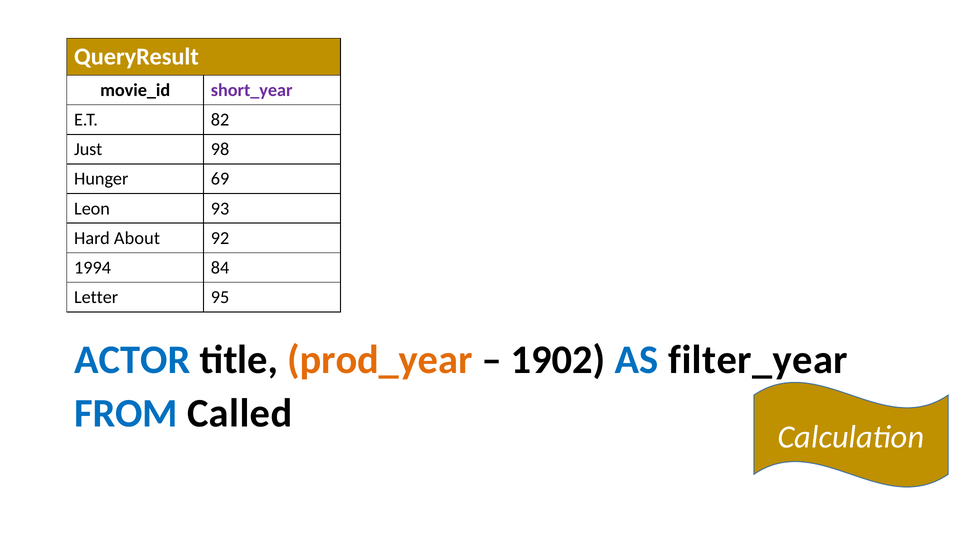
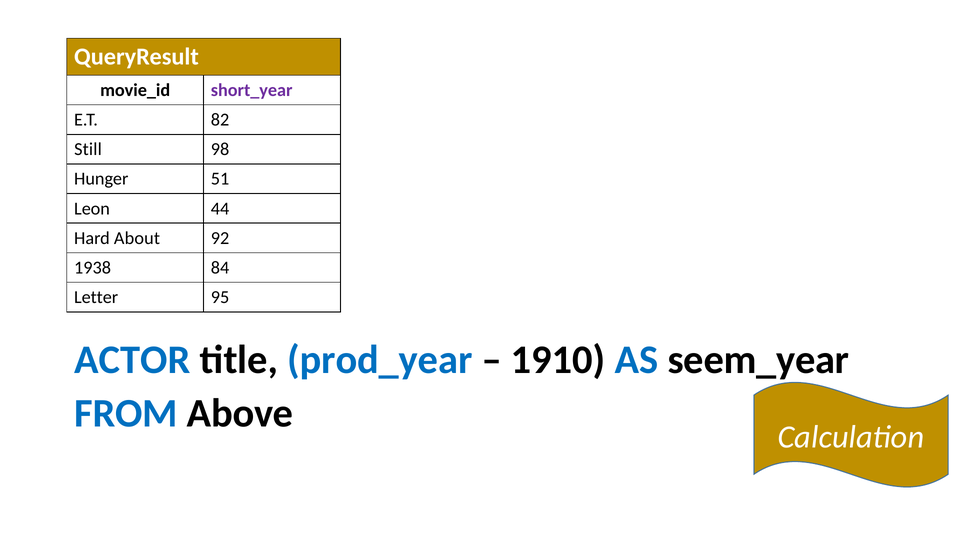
Just: Just -> Still
69: 69 -> 51
93: 93 -> 44
1994: 1994 -> 1938
prod_year colour: orange -> blue
1902: 1902 -> 1910
filter_year: filter_year -> seem_year
Called: Called -> Above
